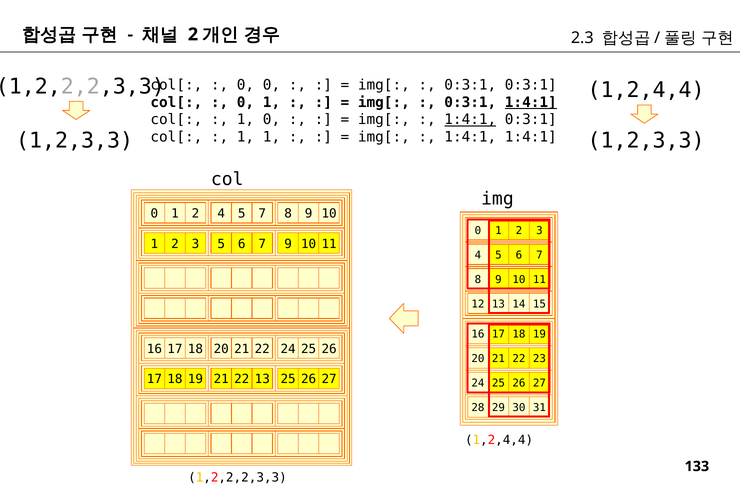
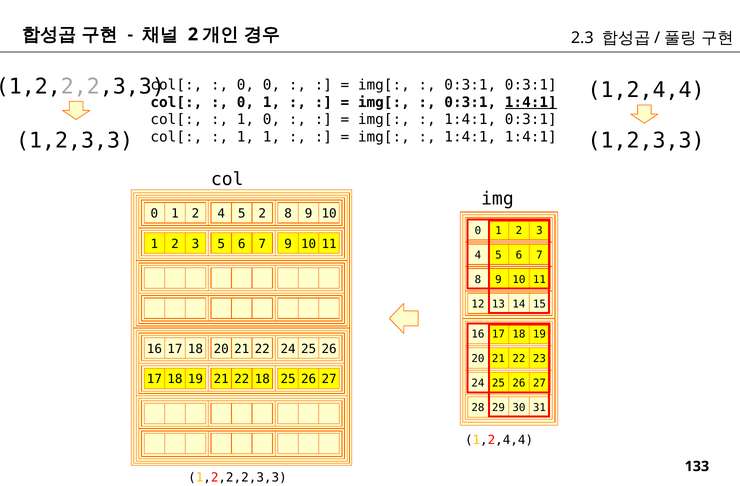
1:4:1 at (470, 120) underline: present -> none
5 7: 7 -> 2
22 13: 13 -> 18
